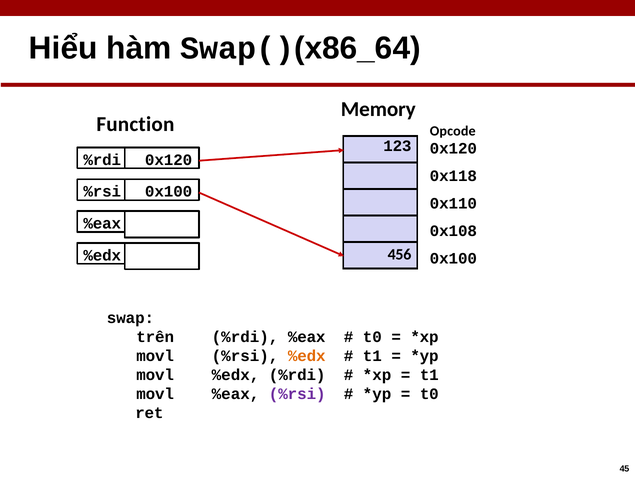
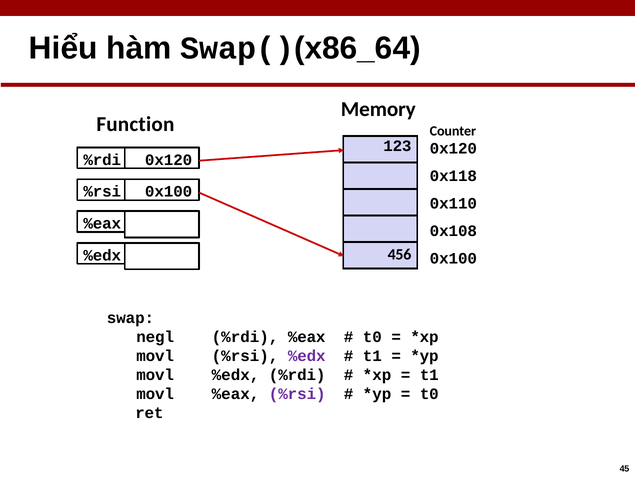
Opcode: Opcode -> Counter
trên: trên -> negl
%edx at (307, 355) colour: orange -> purple
